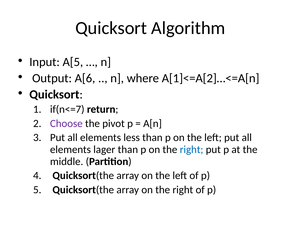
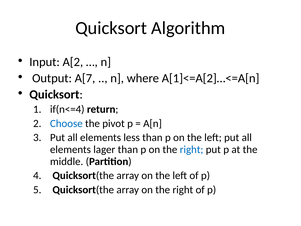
A[5: A[5 -> A[2
A[6: A[6 -> A[7
if(n<=7: if(n<=7 -> if(n<=4
Choose colour: purple -> blue
